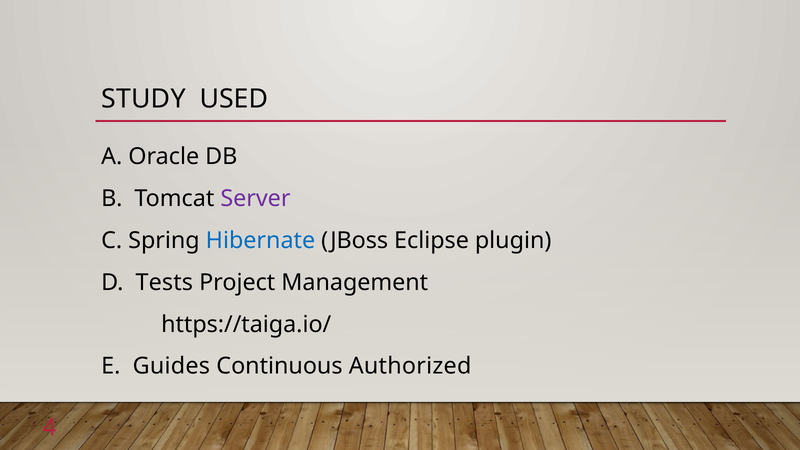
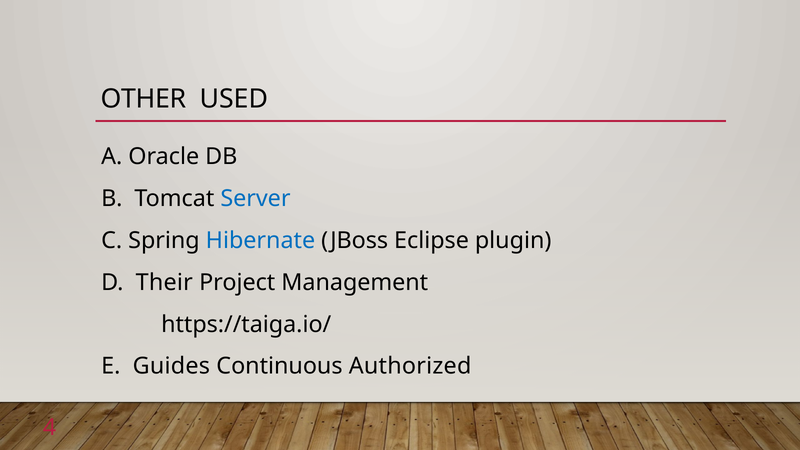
STUDY: STUDY -> OTHER
Server colour: purple -> blue
Tests: Tests -> Their
